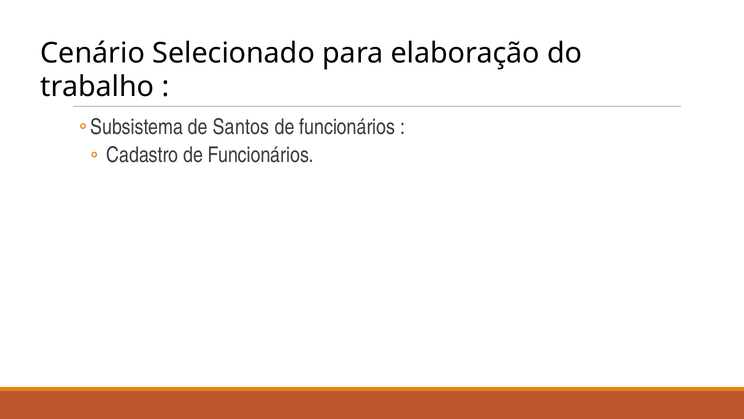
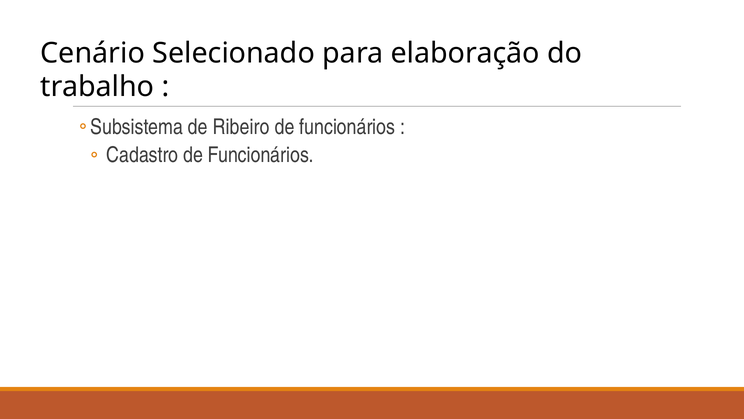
Santos: Santos -> Ribeiro
